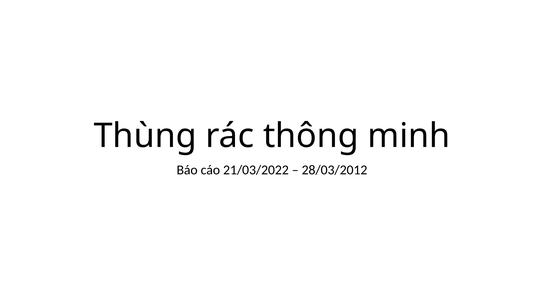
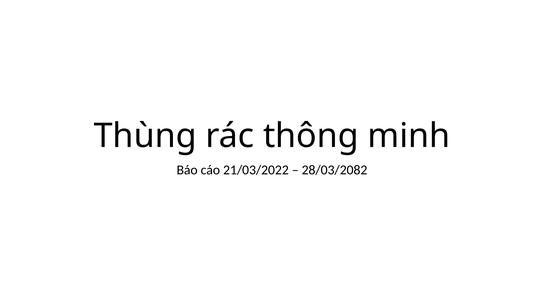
28/03/2012: 28/03/2012 -> 28/03/2082
